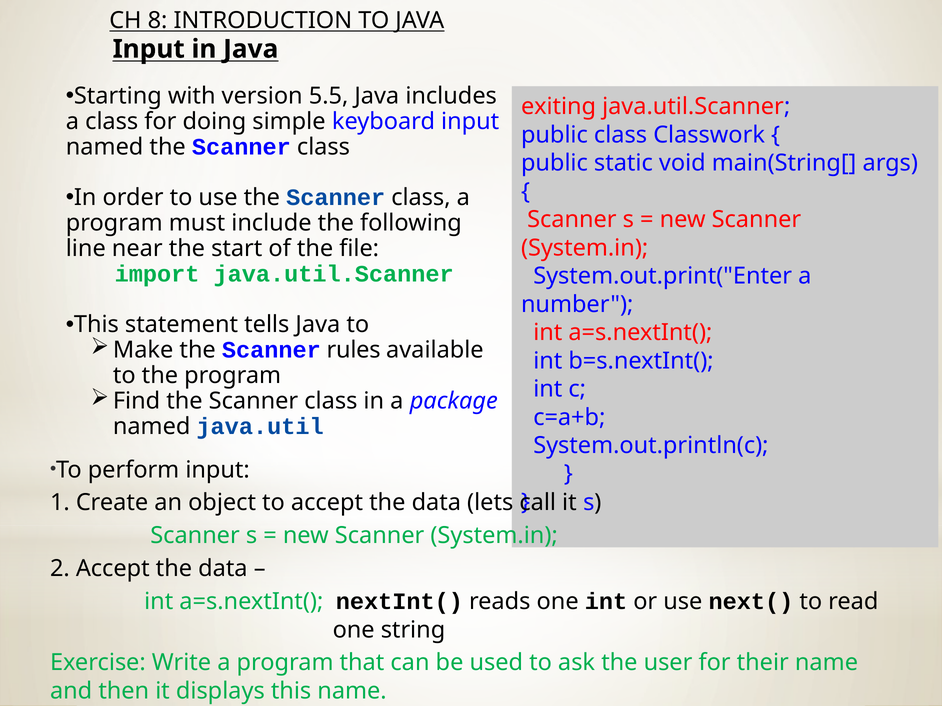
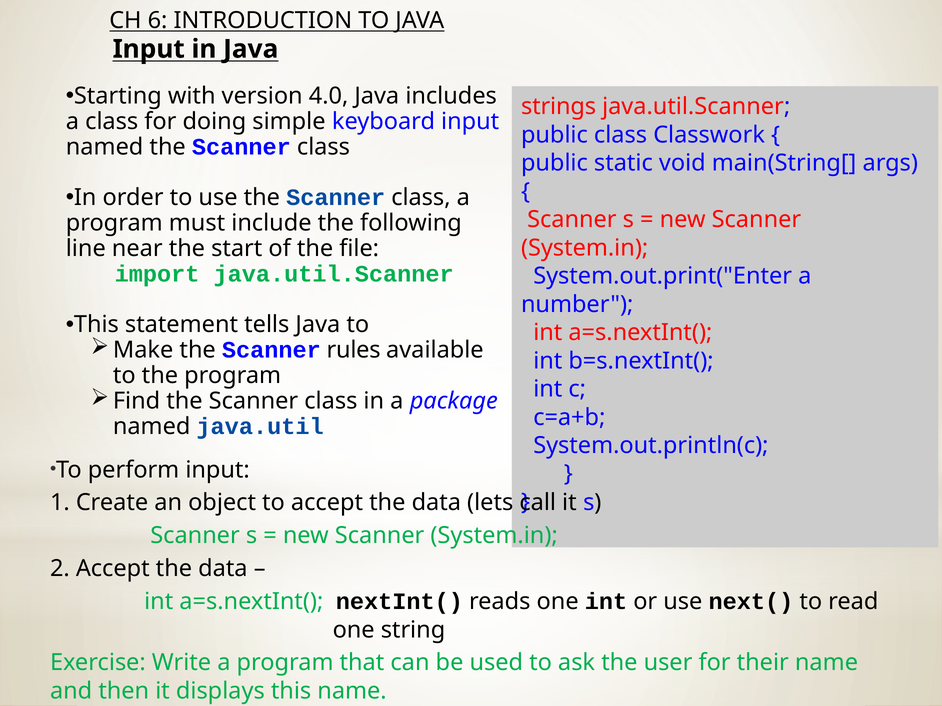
8: 8 -> 6
5.5: 5.5 -> 4.0
exiting: exiting -> strings
